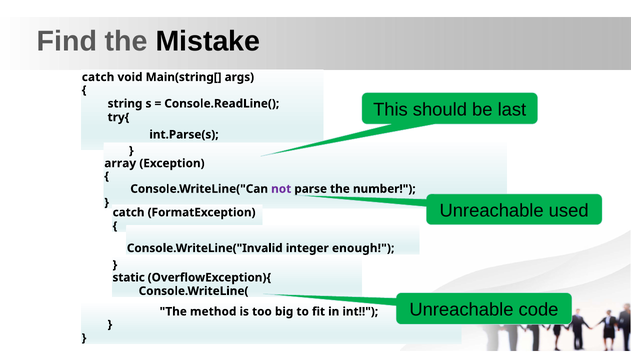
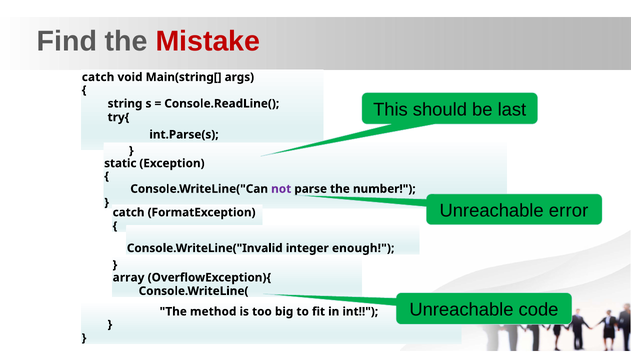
Mistake colour: black -> red
array: array -> static
used: used -> error
static: static -> array
